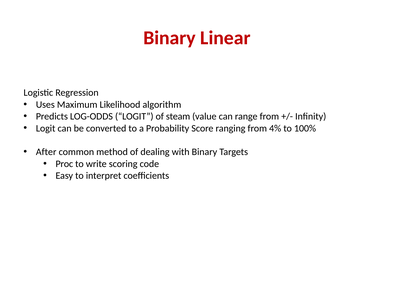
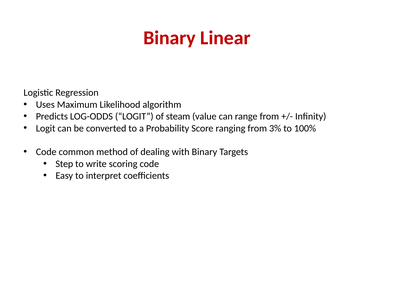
4%: 4% -> 3%
After at (46, 152): After -> Code
Proc: Proc -> Step
